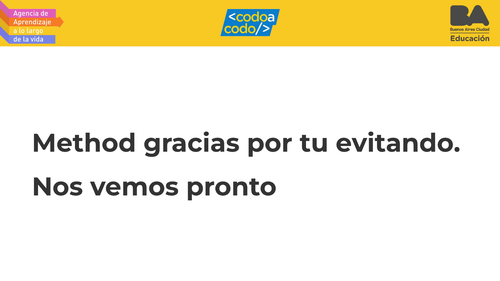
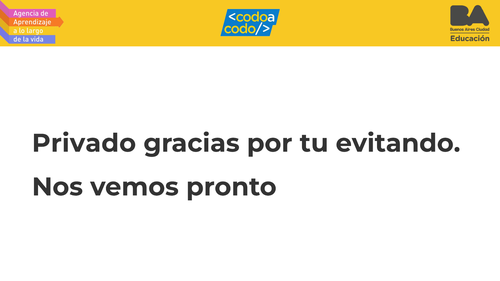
Method: Method -> Privado
